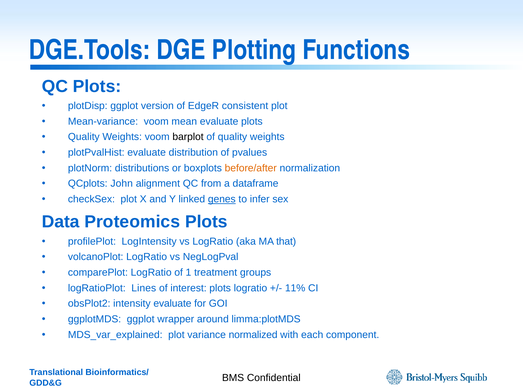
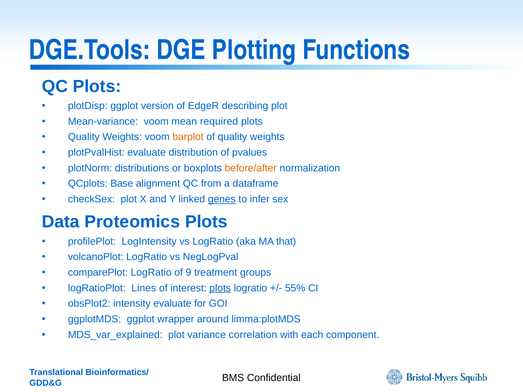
consistent: consistent -> describing
mean evaluate: evaluate -> required
barplot colour: black -> orange
John: John -> Base
1: 1 -> 9
plots at (220, 288) underline: none -> present
11%: 11% -> 55%
normalized: normalized -> correlation
